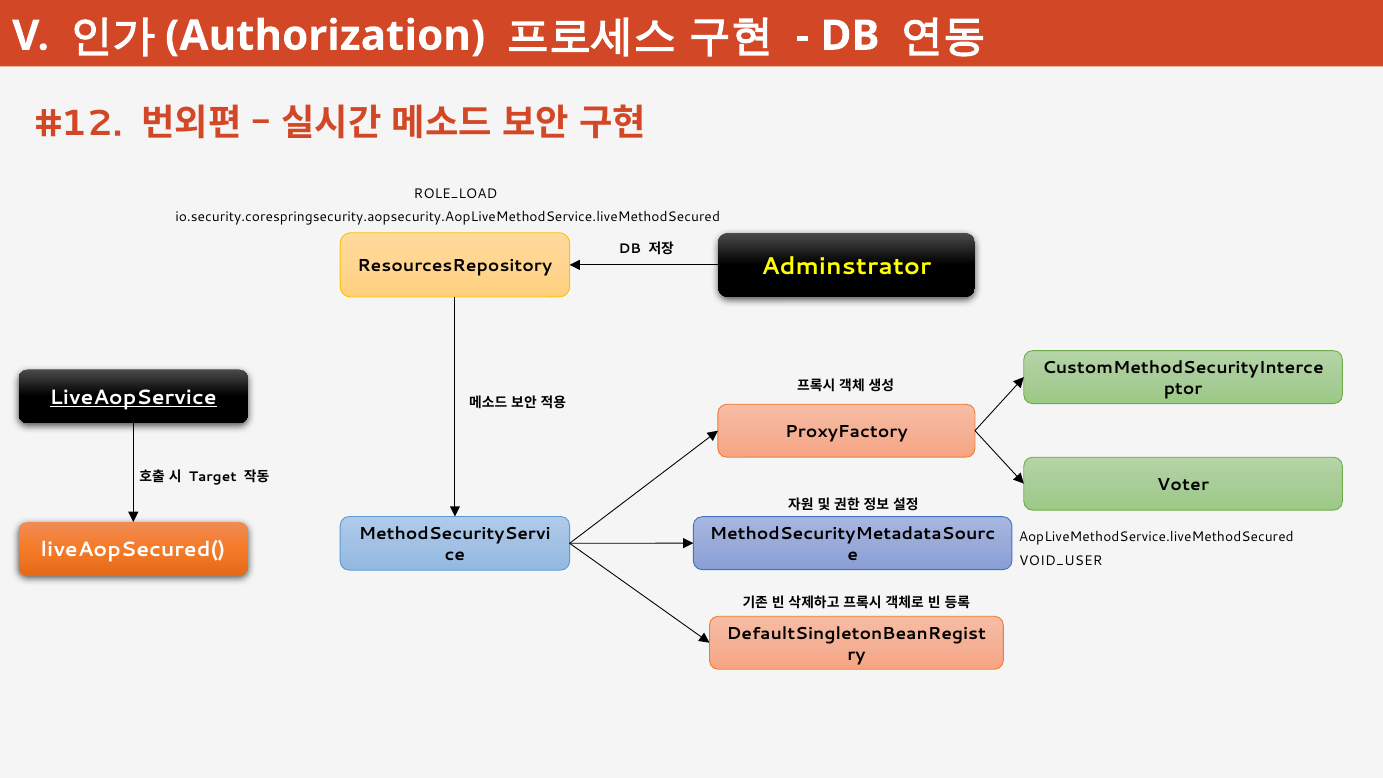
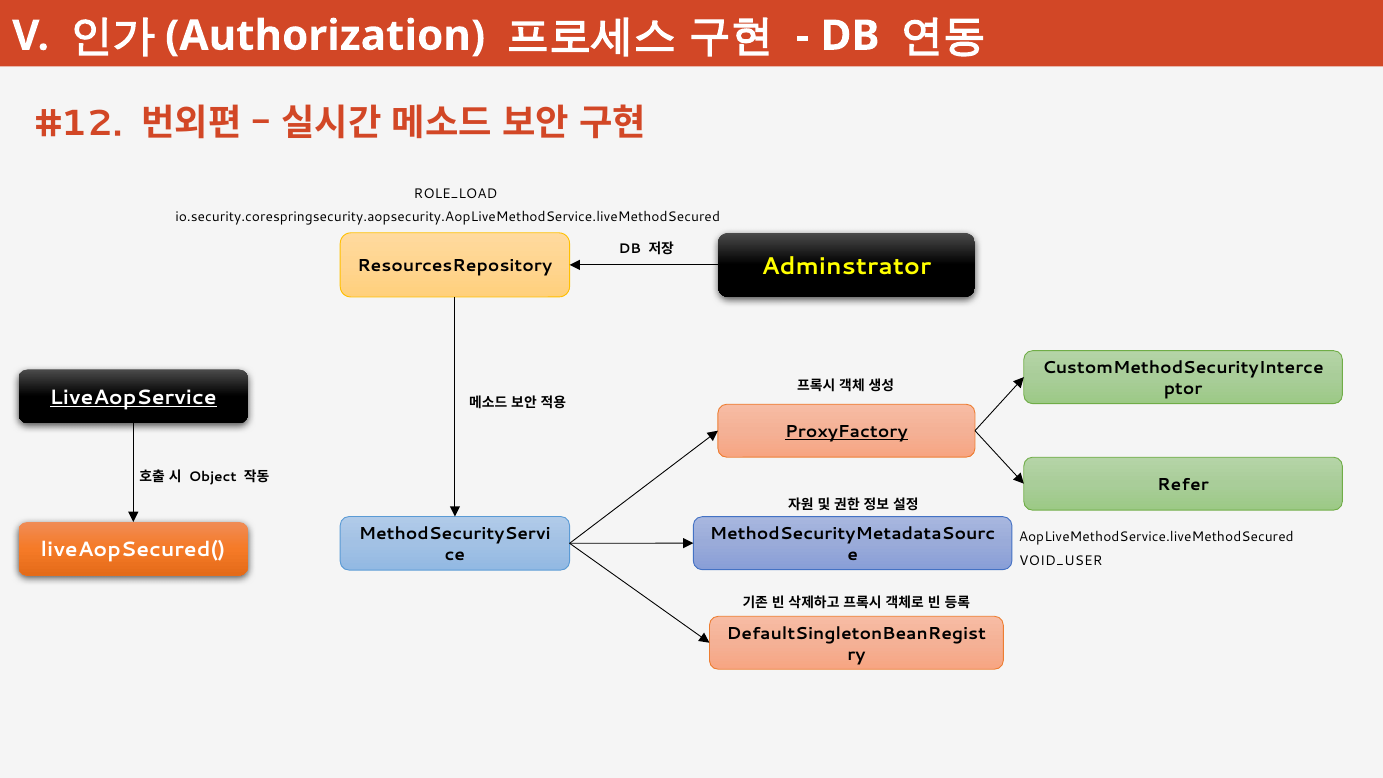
ProxyFactory underline: none -> present
Target: Target -> Object
Voter: Voter -> Refer
